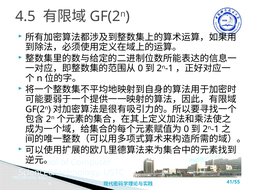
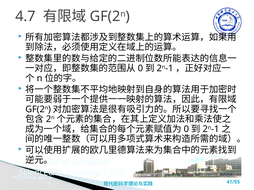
4.5: 4.5 -> 4.7
